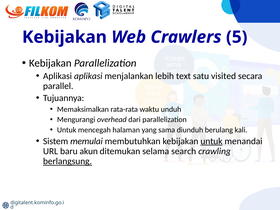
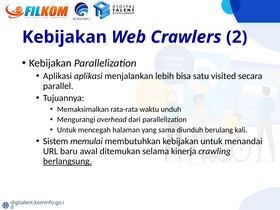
5: 5 -> 2
text: text -> bisa
untuk at (211, 141) underline: present -> none
akun: akun -> awal
search: search -> kinerja
